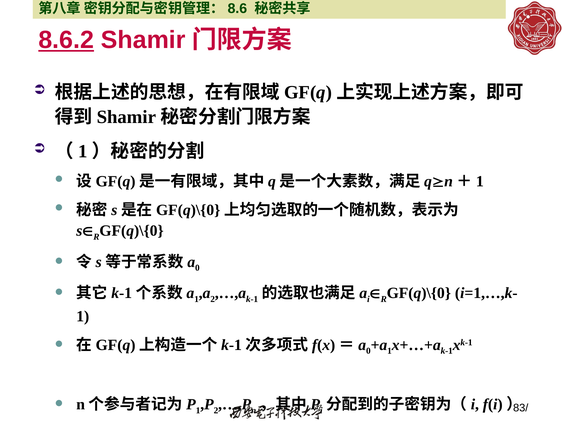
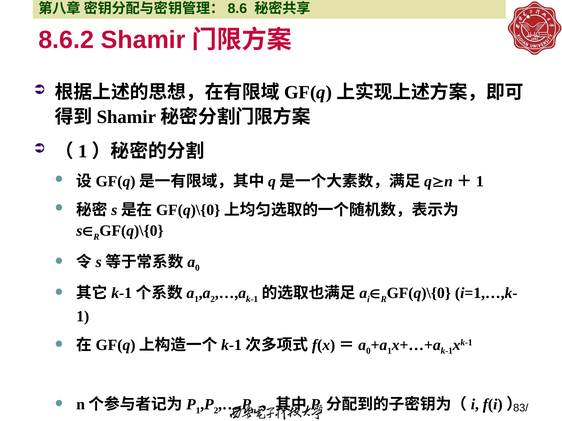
8.6.2 underline: present -> none
